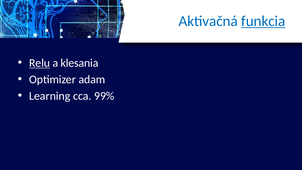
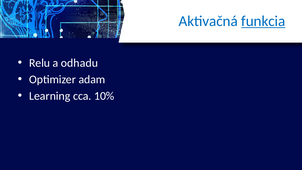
Relu underline: present -> none
klesania: klesania -> odhadu
99%: 99% -> 10%
